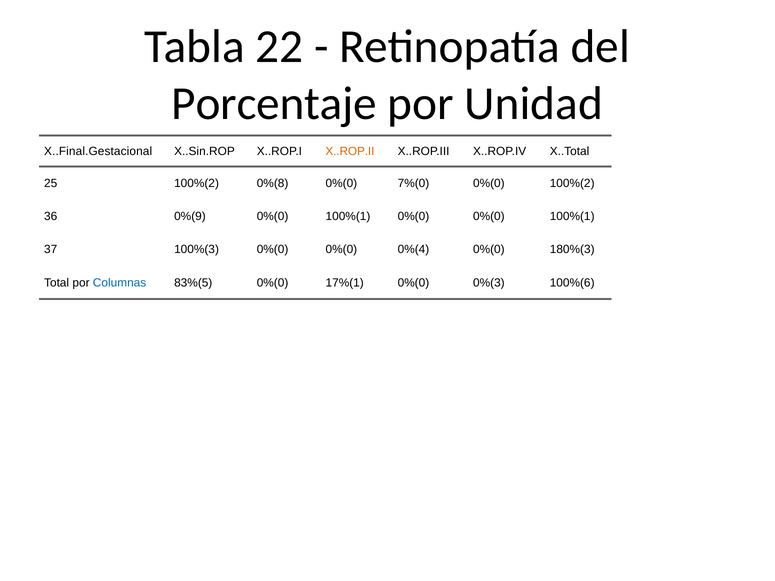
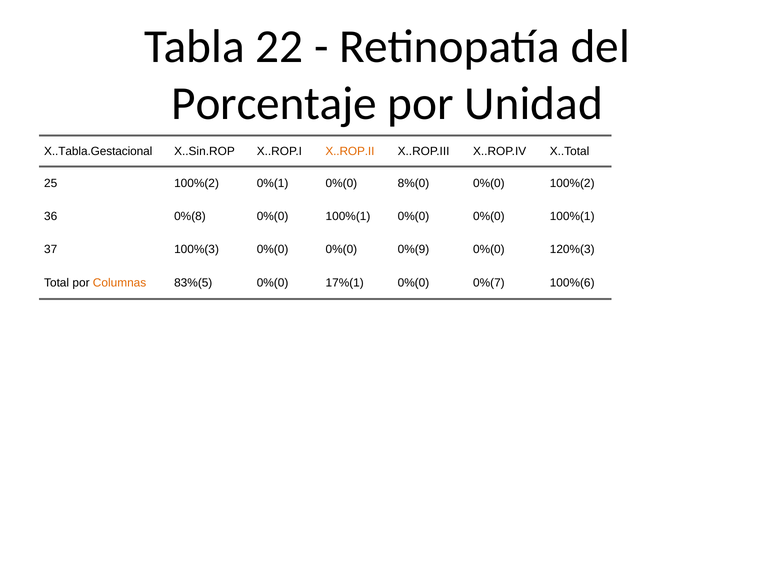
X..Final.Gestacional: X..Final.Gestacional -> X..Tabla.Gestacional
0%(8: 0%(8 -> 0%(1
7%(0: 7%(0 -> 8%(0
0%(9: 0%(9 -> 0%(8
0%(4: 0%(4 -> 0%(9
180%(3: 180%(3 -> 120%(3
Columnas colour: blue -> orange
0%(3: 0%(3 -> 0%(7
